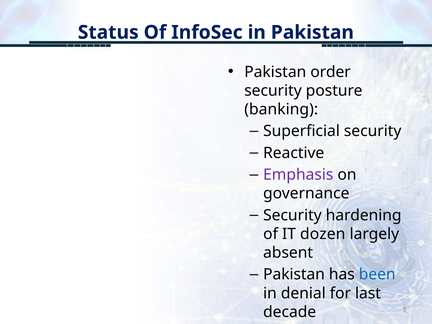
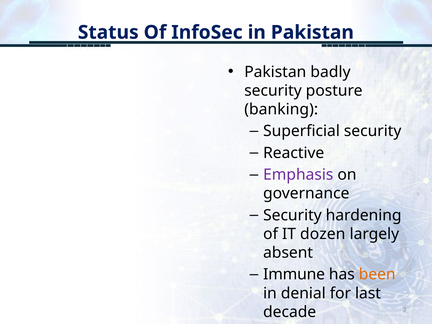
order: order -> badly
Pakistan at (294, 275): Pakistan -> Immune
been colour: blue -> orange
